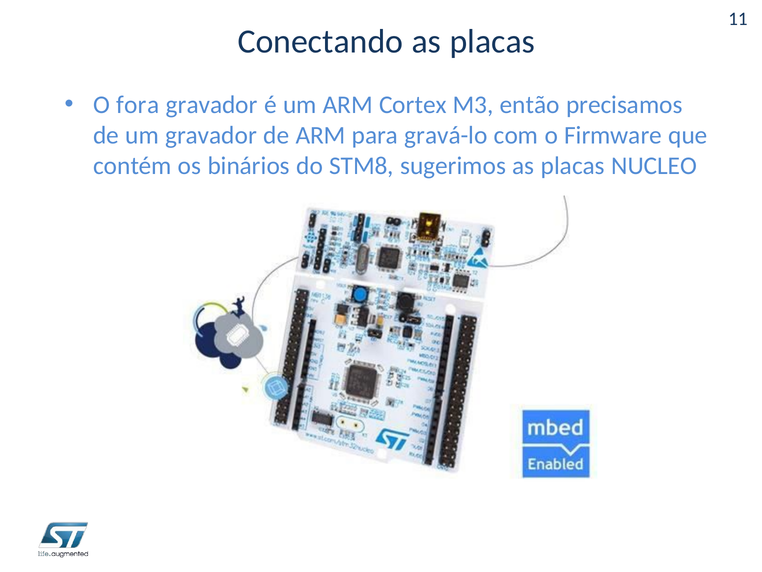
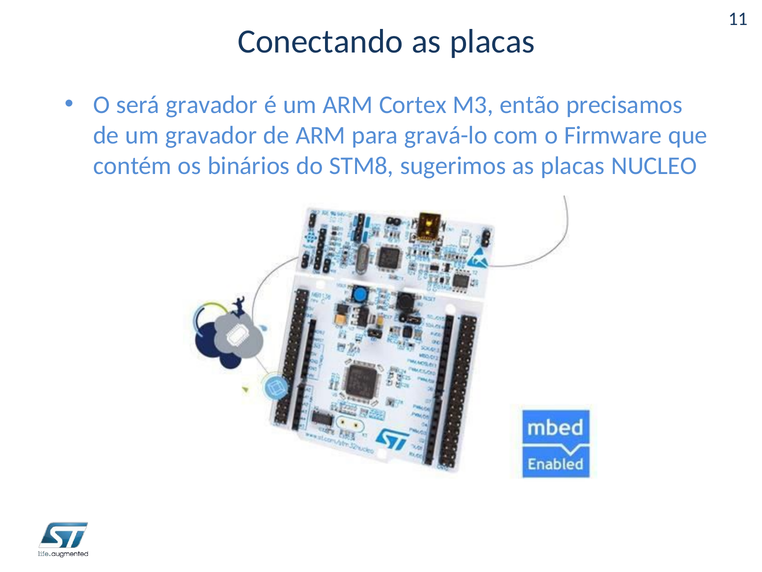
fora: fora -> será
